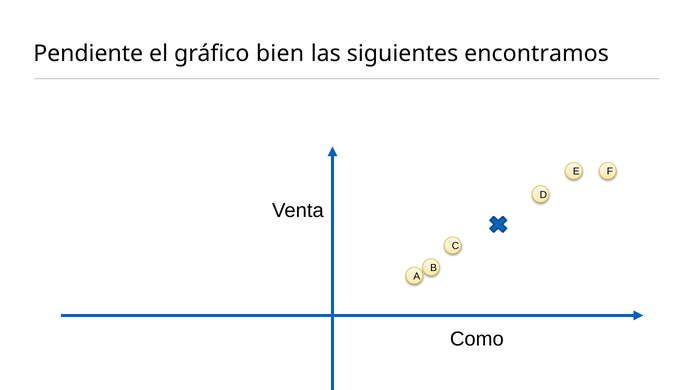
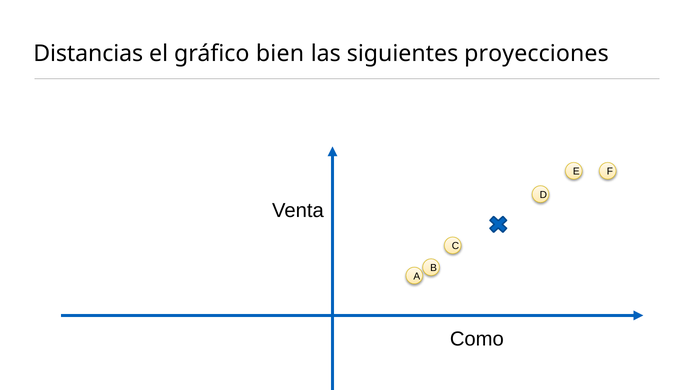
Pendiente: Pendiente -> Distancias
encontramos: encontramos -> proyecciones
